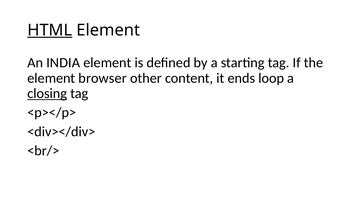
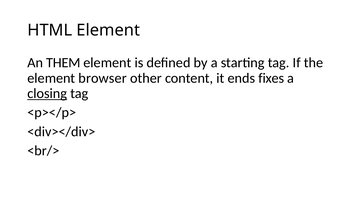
HTML underline: present -> none
INDIA: INDIA -> THEM
loop: loop -> fixes
